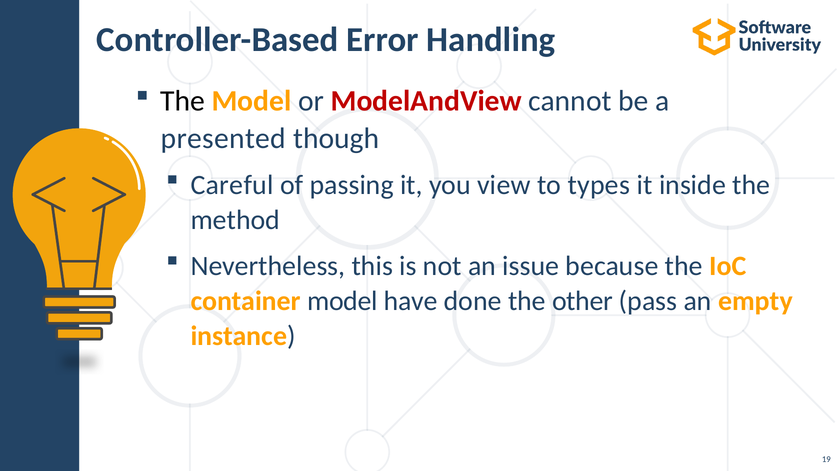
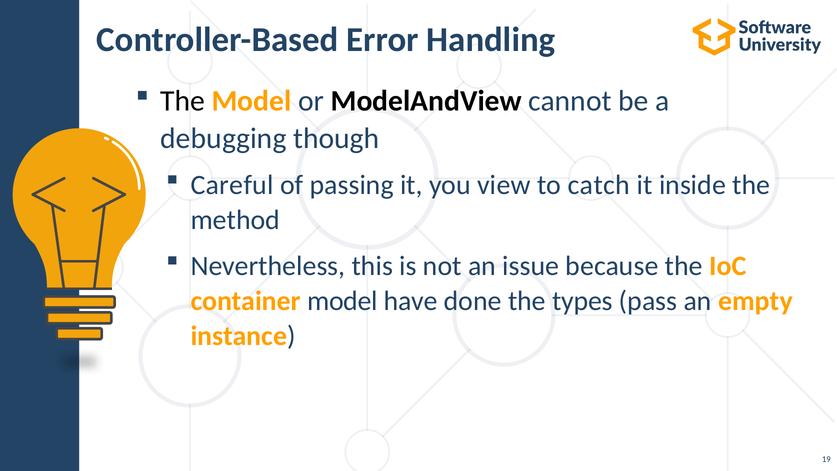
ModelAndView colour: red -> black
presented: presented -> debugging
types: types -> catch
other: other -> types
